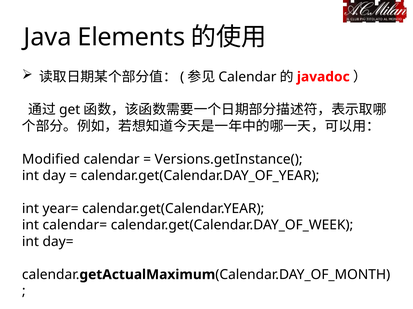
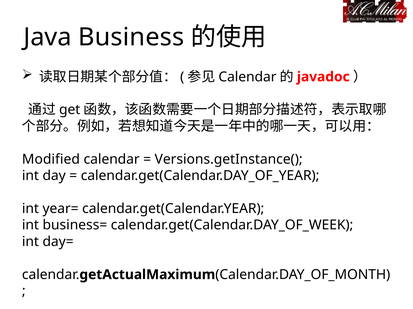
Elements: Elements -> Business
calendar=: calendar= -> business=
